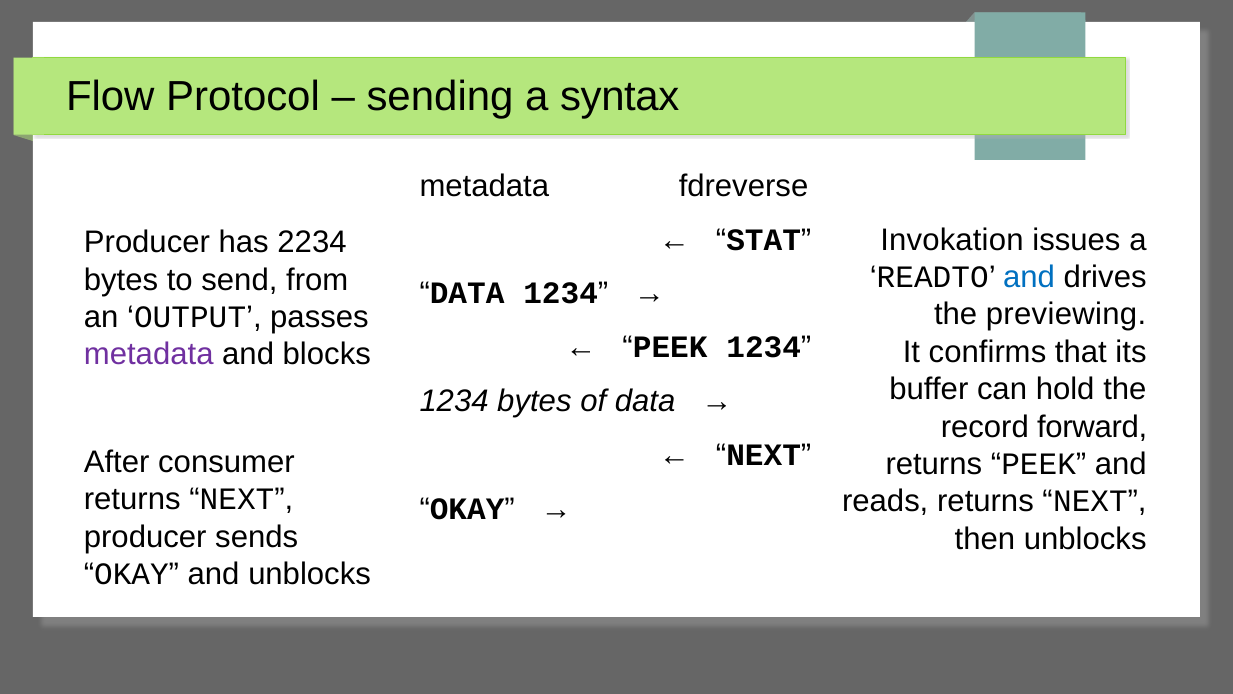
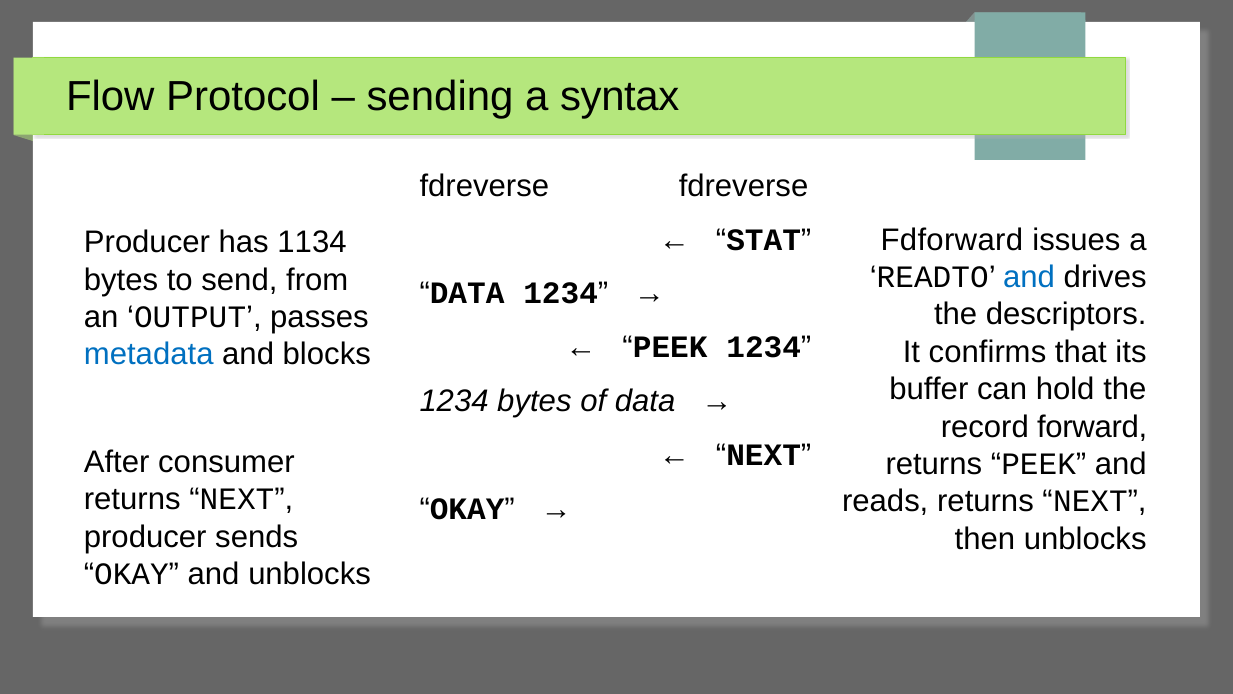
metadata at (484, 186): metadata -> fdreverse
Invokation: Invokation -> Fdforward
2234: 2234 -> 1134
previewing: previewing -> descriptors
metadata at (149, 354) colour: purple -> blue
